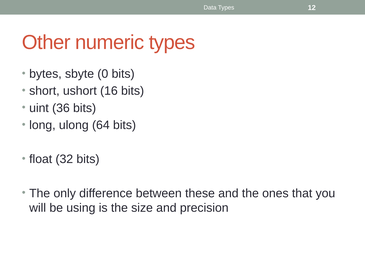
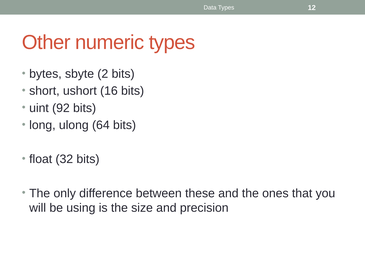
0: 0 -> 2
36: 36 -> 92
